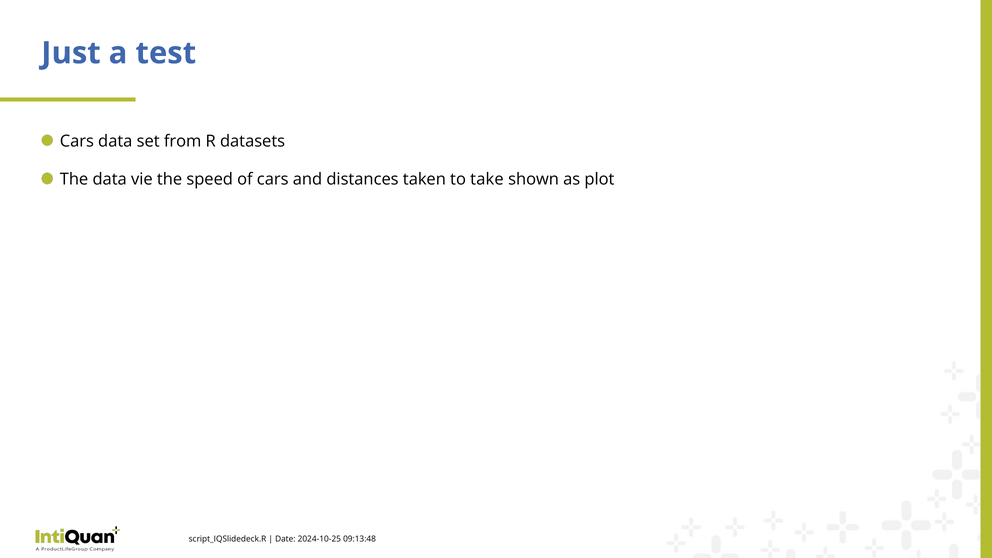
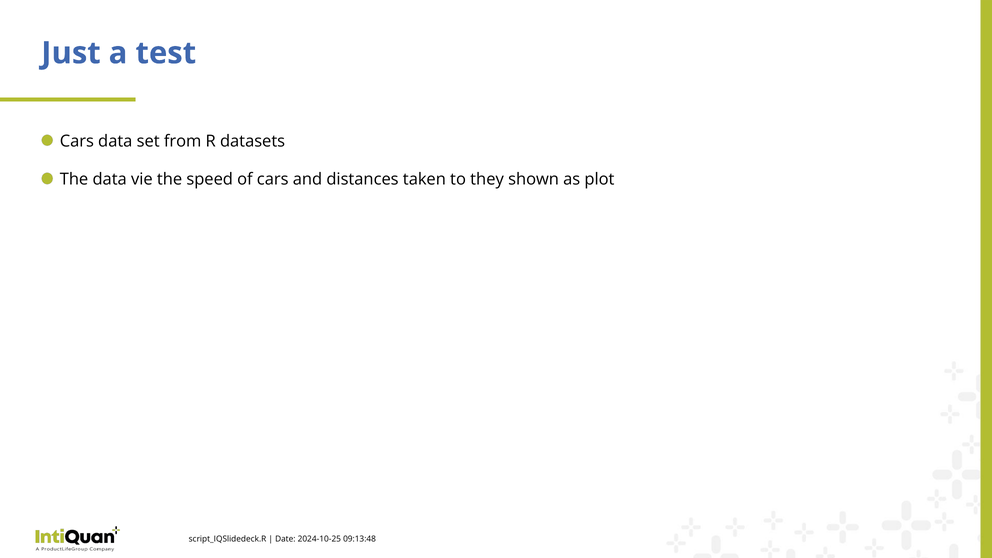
take: take -> they
